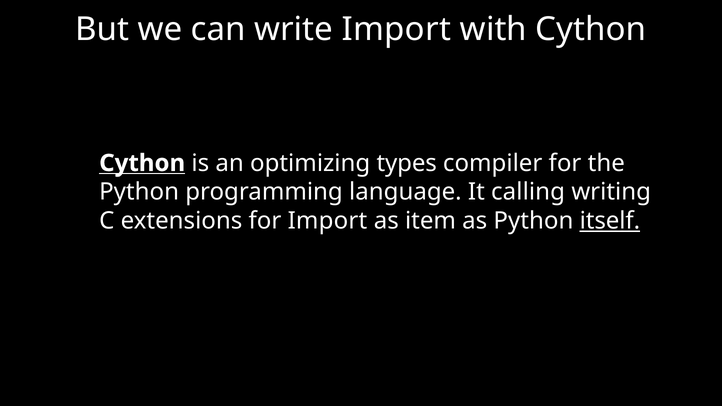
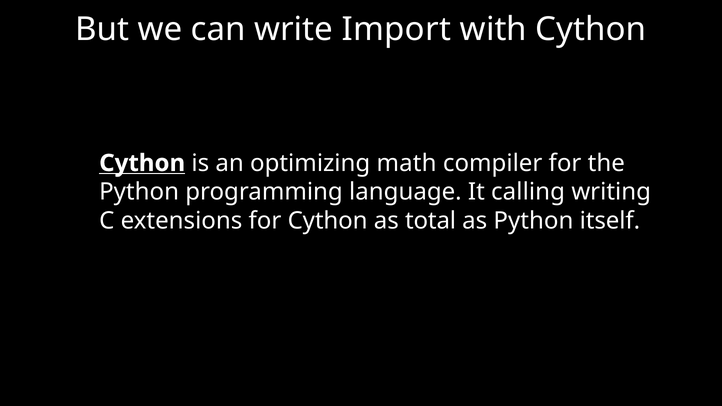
types: types -> math
for Import: Import -> Cython
item: item -> total
itself underline: present -> none
